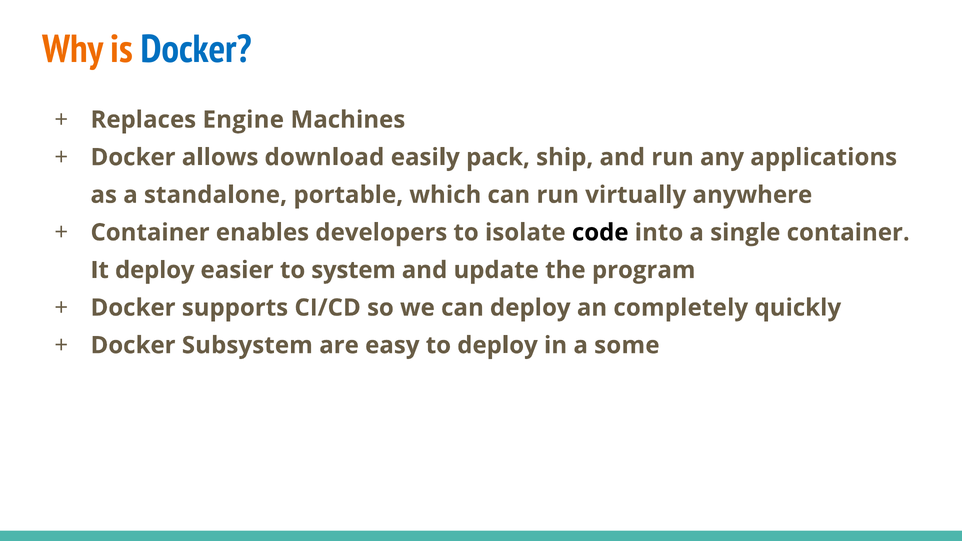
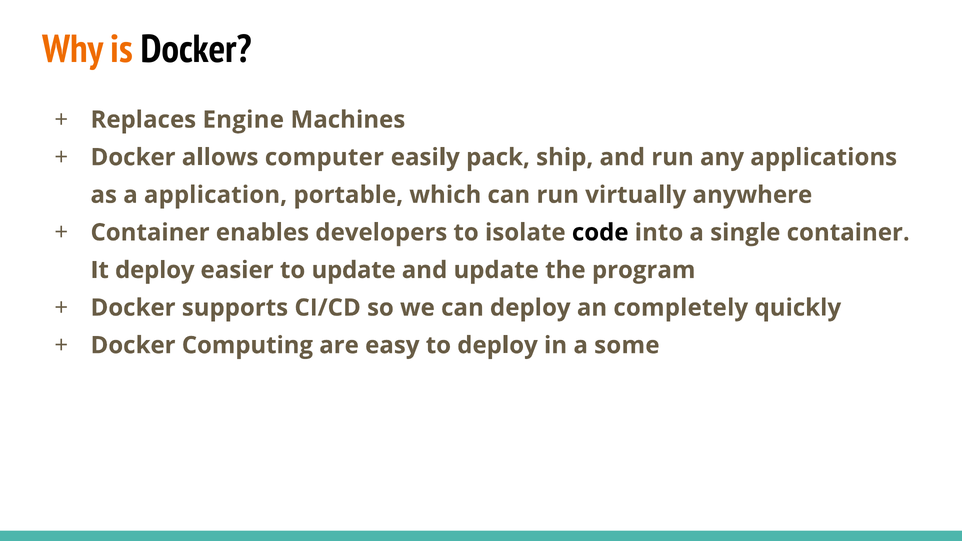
Docker at (196, 49) colour: blue -> black
download: download -> computer
standalone: standalone -> application
to system: system -> update
Subsystem: Subsystem -> Computing
